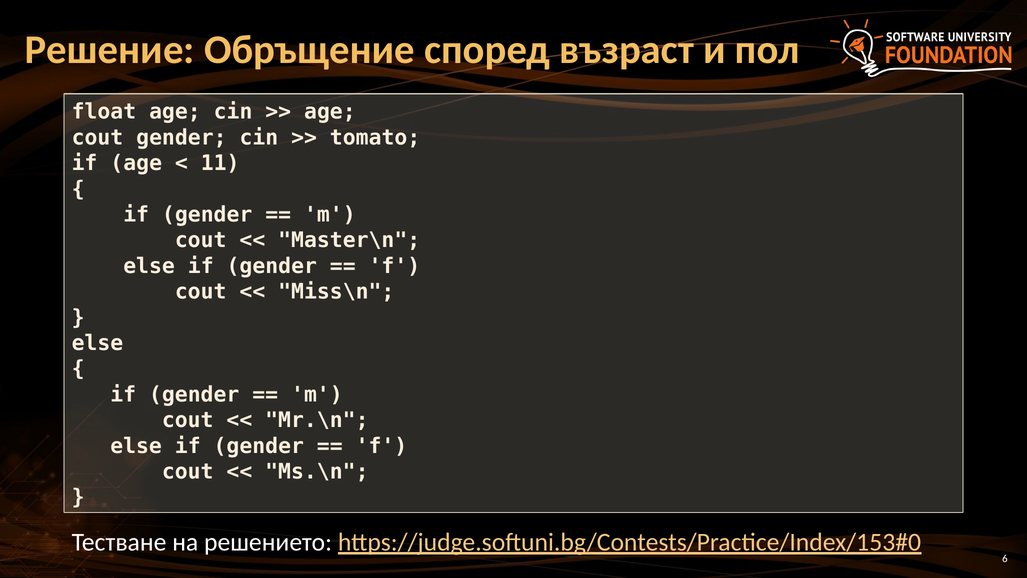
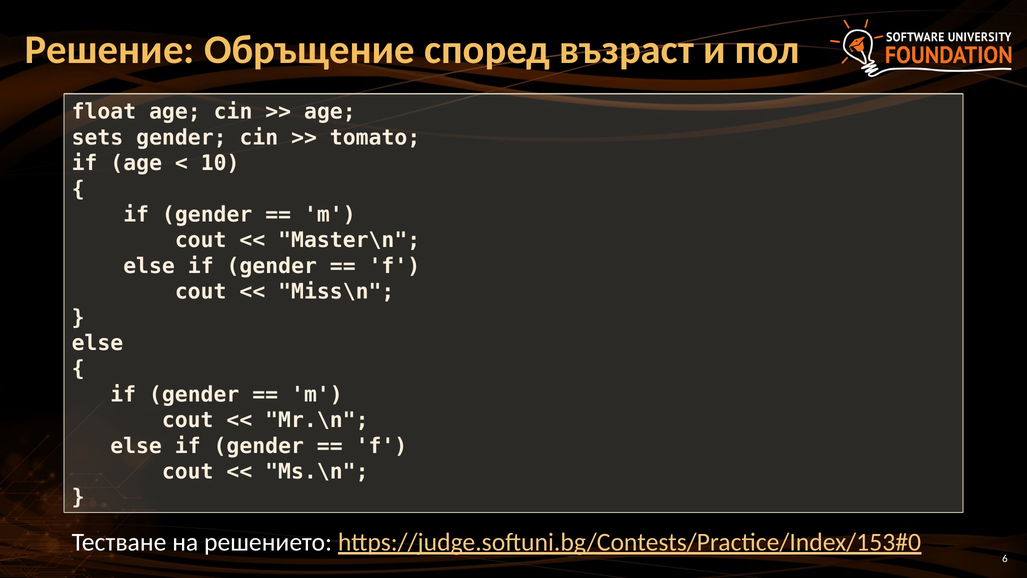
cout at (97, 138): cout -> sets
11: 11 -> 10
